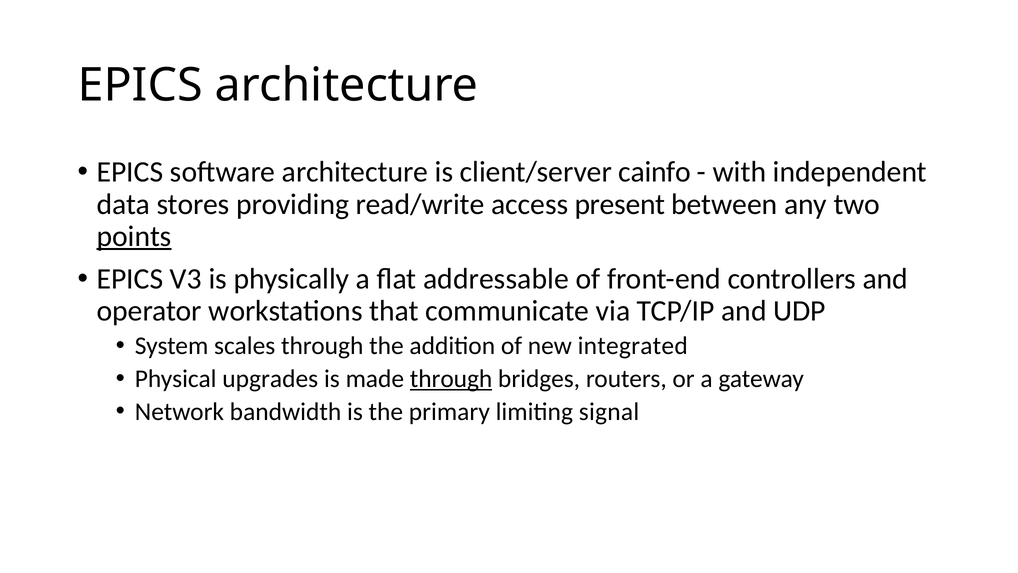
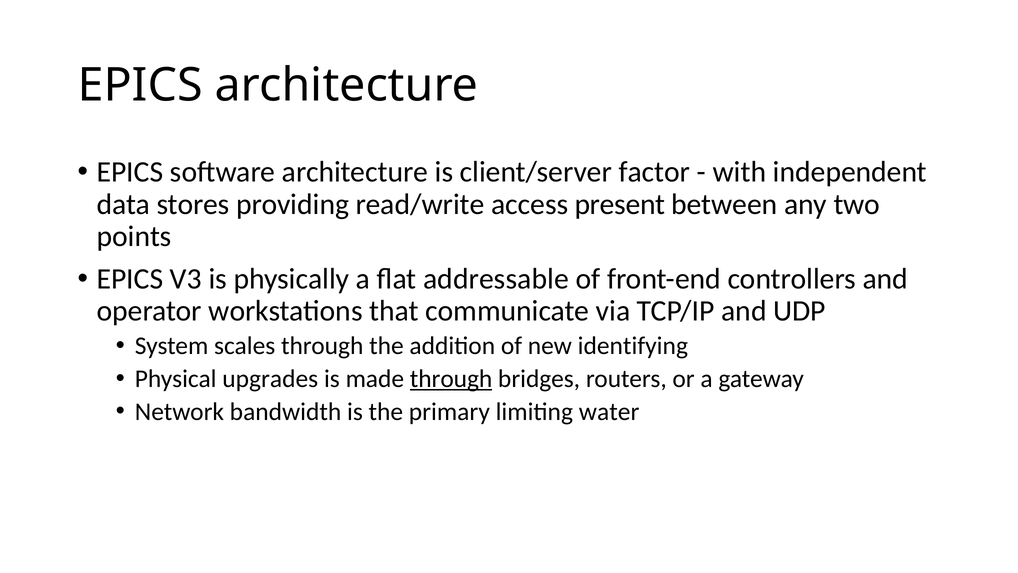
cainfo: cainfo -> factor
points underline: present -> none
integrated: integrated -> identifying
signal: signal -> water
